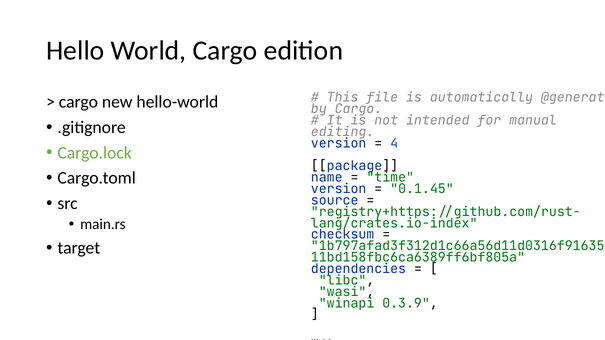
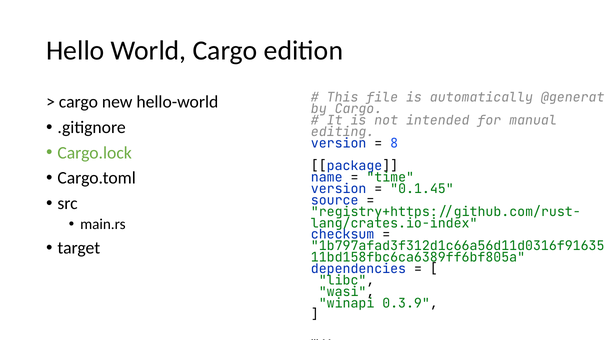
4: 4 -> 8
